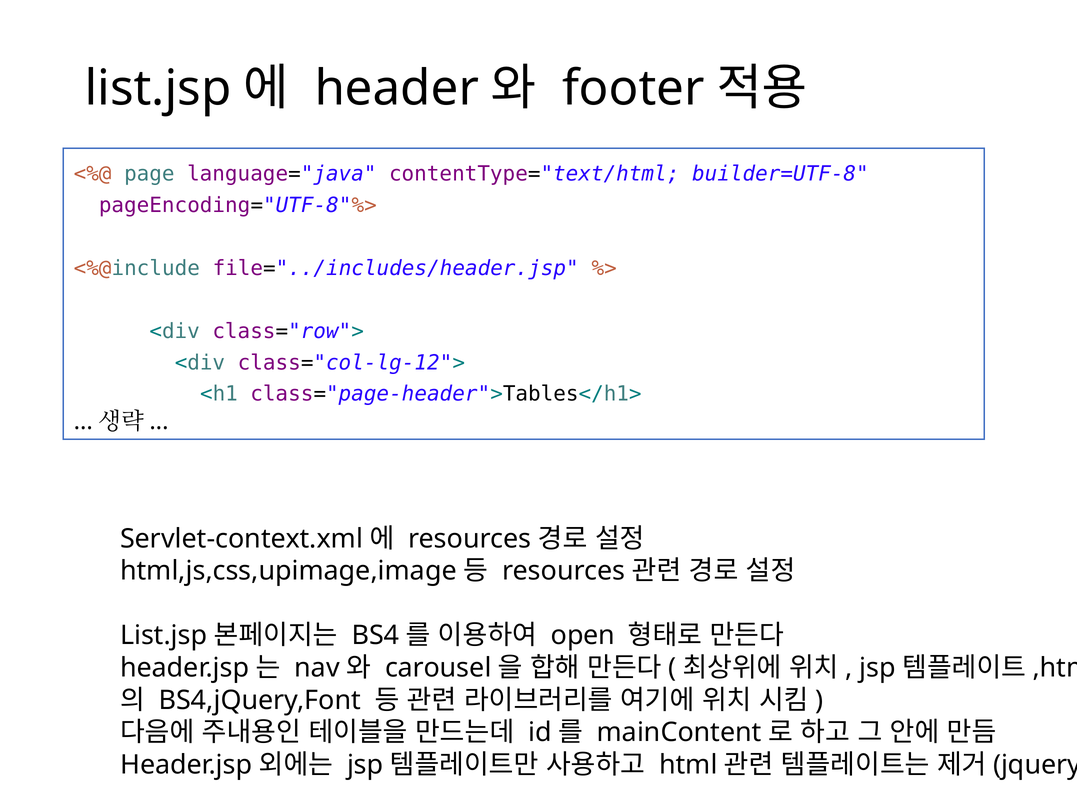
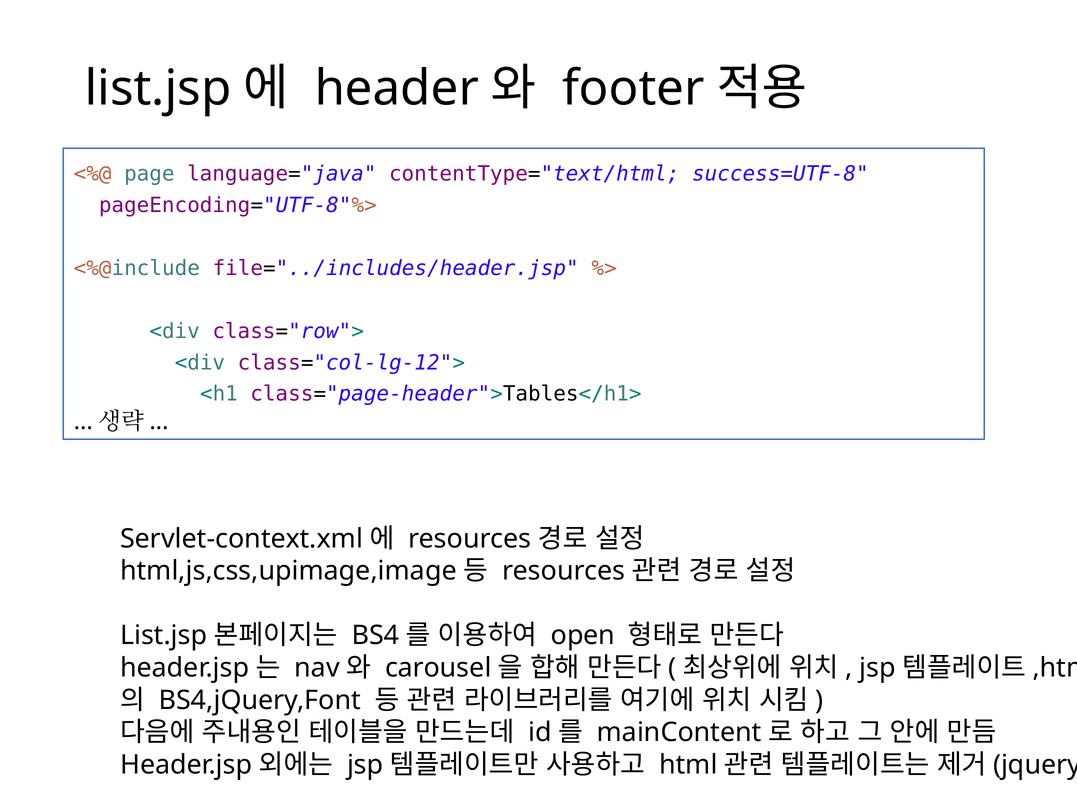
builder=UTF-8: builder=UTF-8 -> success=UTF-8
